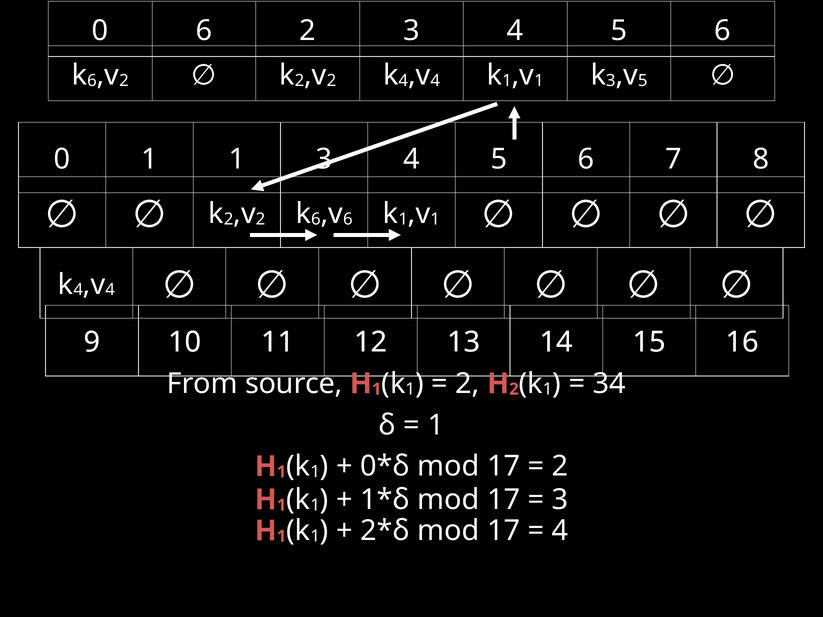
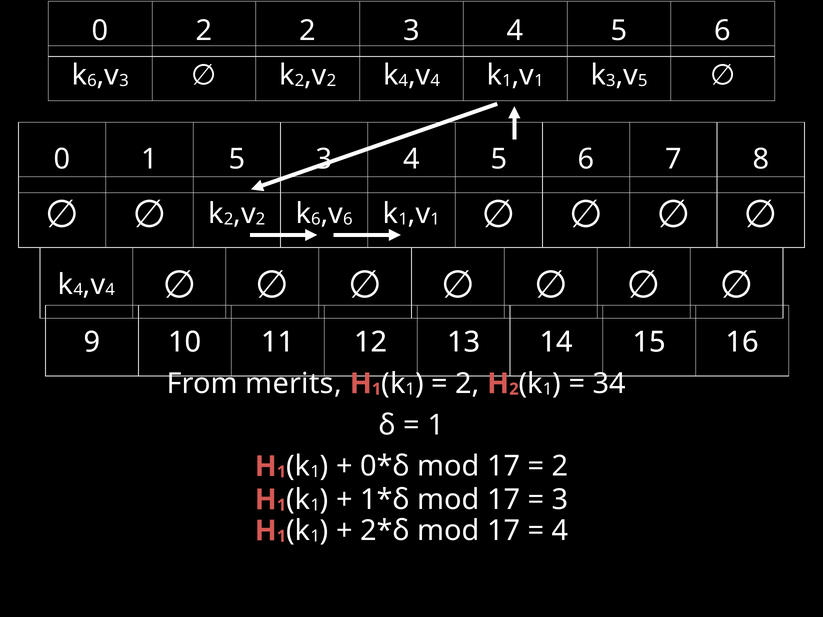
0 6: 6 -> 2
2 at (124, 81): 2 -> 3
1 1: 1 -> 5
source: source -> merits
